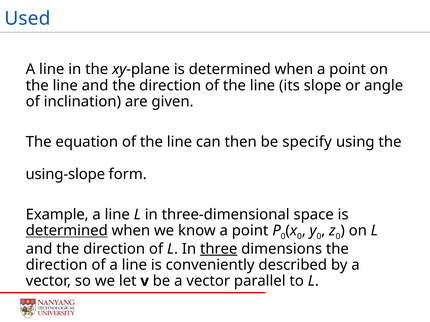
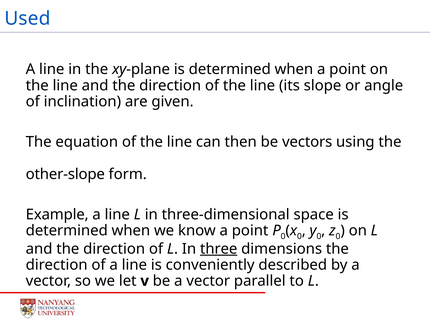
specify: specify -> vectors
using-slope: using-slope -> other-slope
determined at (67, 231) underline: present -> none
